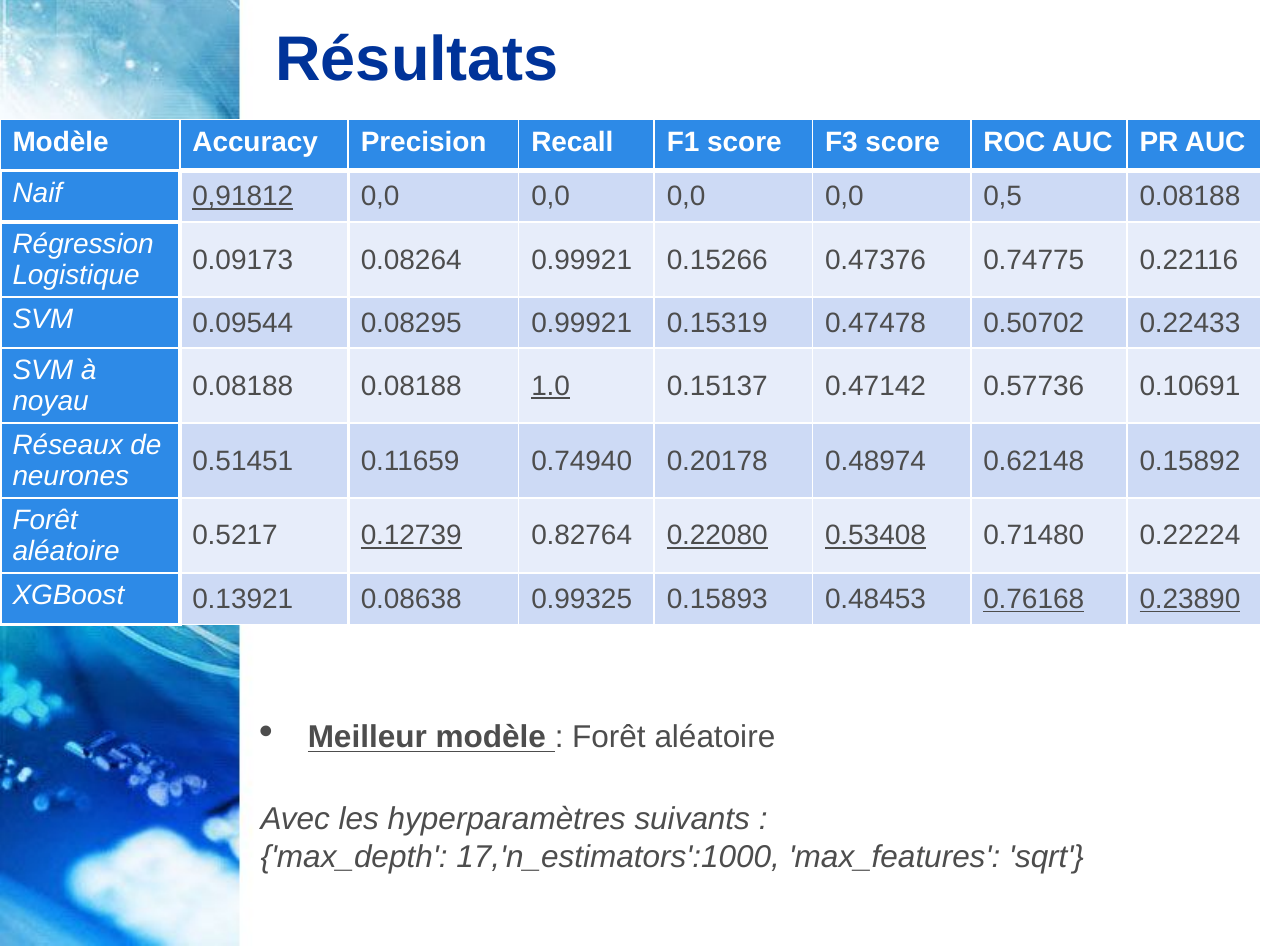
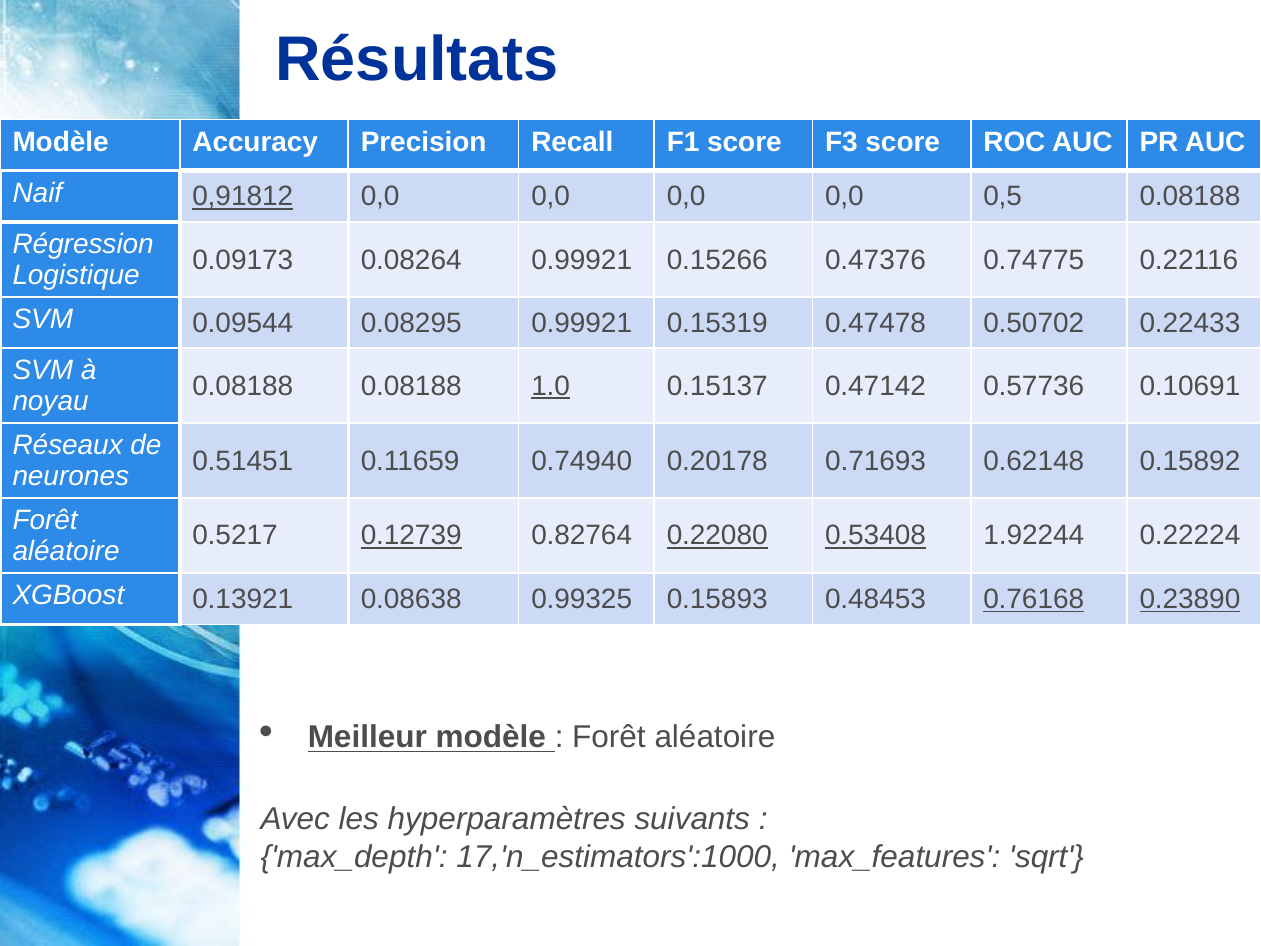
0.48974: 0.48974 -> 0.71693
0.71480: 0.71480 -> 1.92244
